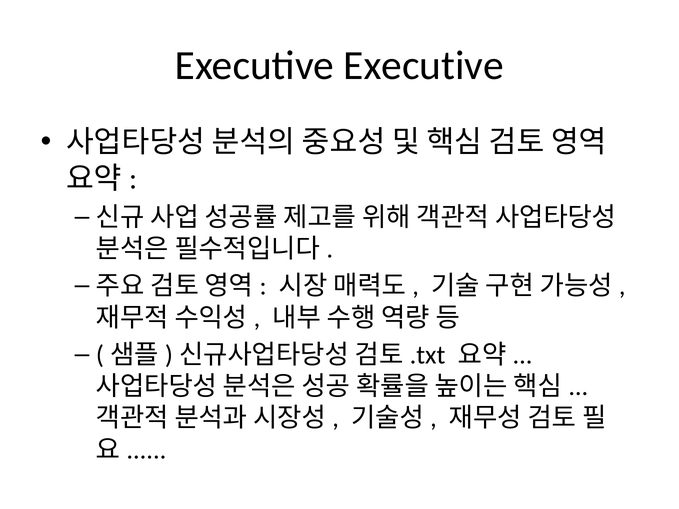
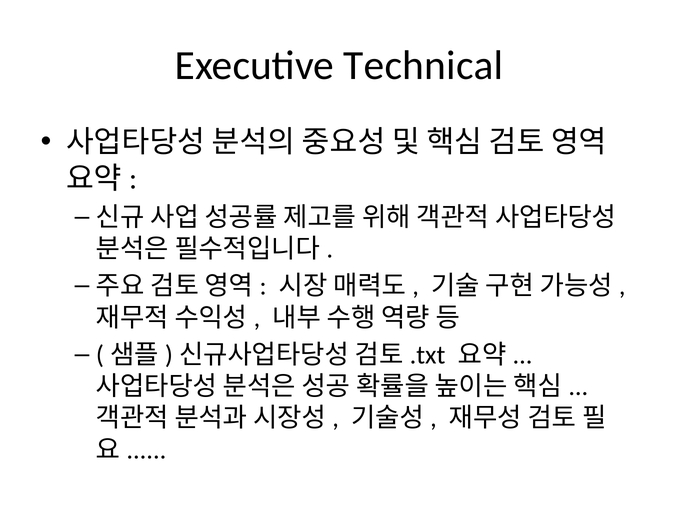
Executive Executive: Executive -> Technical
